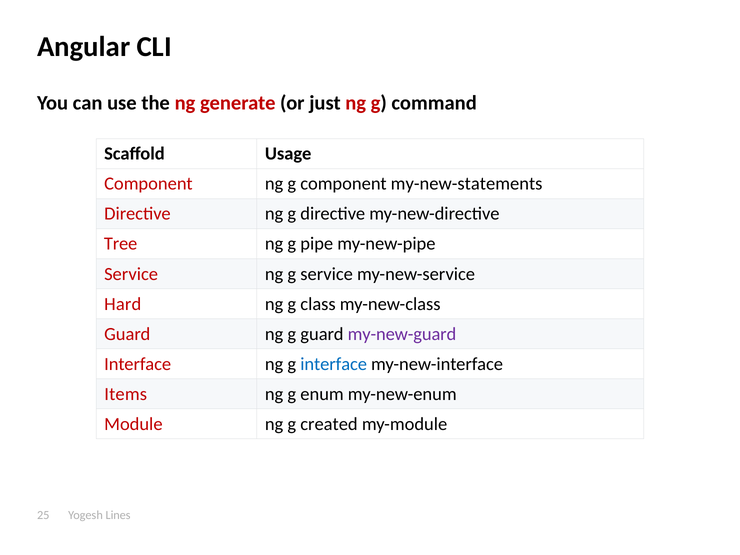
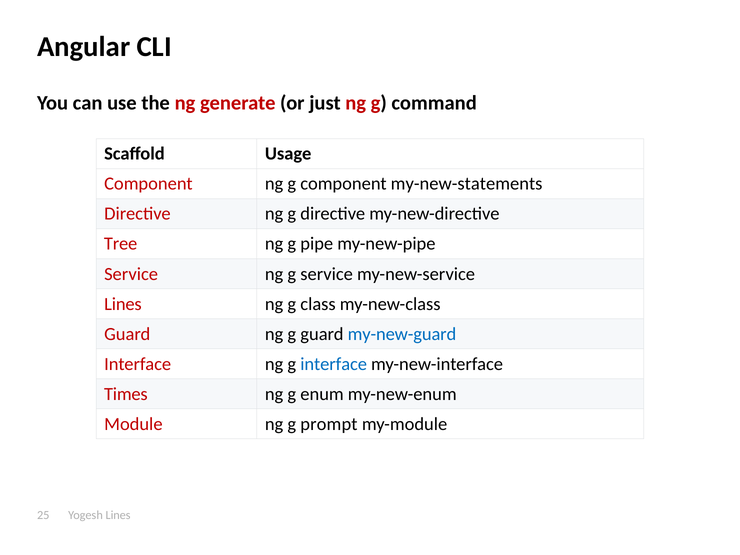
Hard at (123, 304): Hard -> Lines
my-new-guard colour: purple -> blue
Items: Items -> Times
created: created -> prompt
